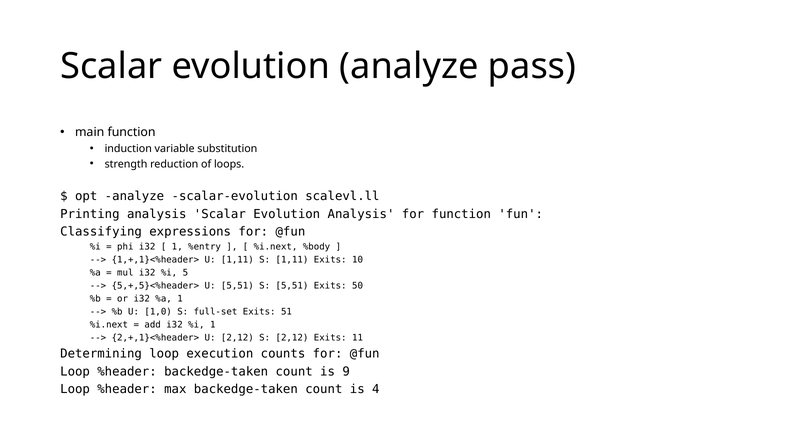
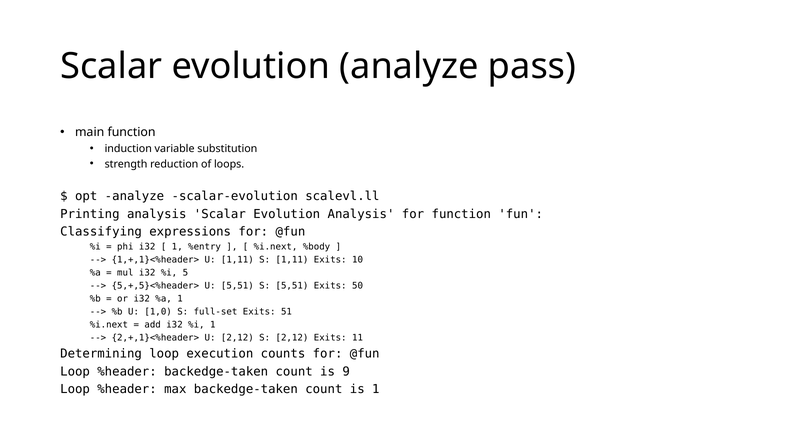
is 4: 4 -> 1
